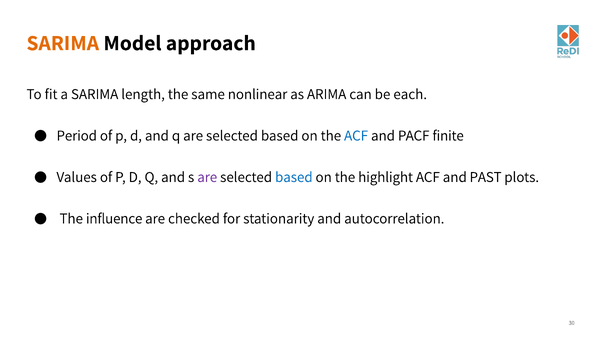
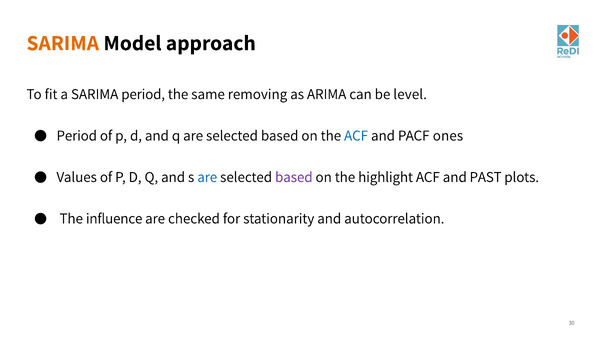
SARIMA length: length -> period
nonlinear: nonlinear -> removing
each: each -> level
finite: finite -> ones
are at (207, 177) colour: purple -> blue
based at (294, 177) colour: blue -> purple
